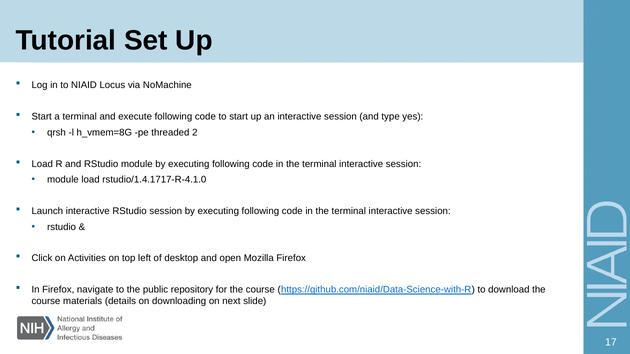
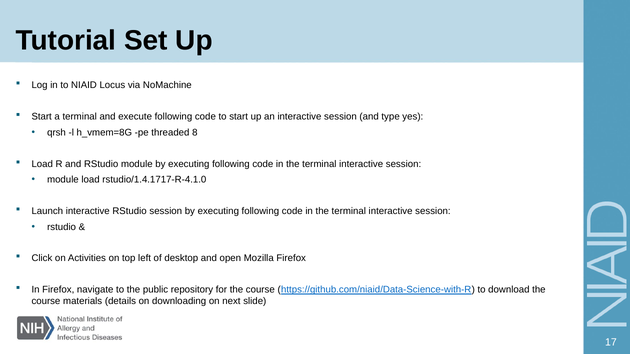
2: 2 -> 8
